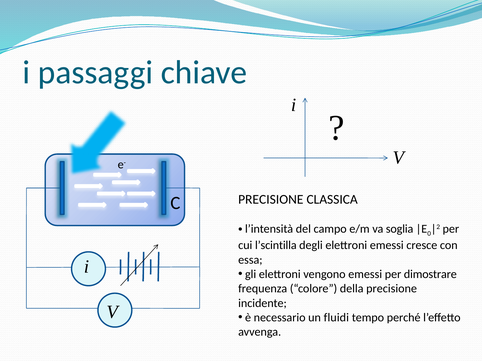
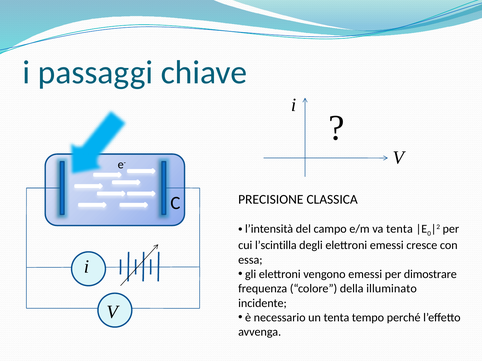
va soglia: soglia -> tenta
della precisione: precisione -> illuminato
un fluidi: fluidi -> tenta
